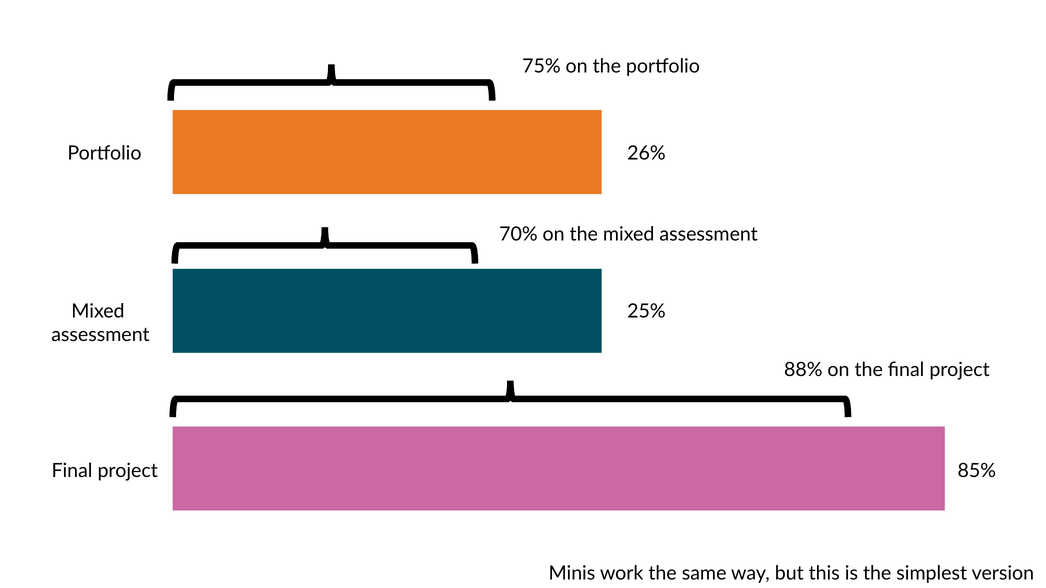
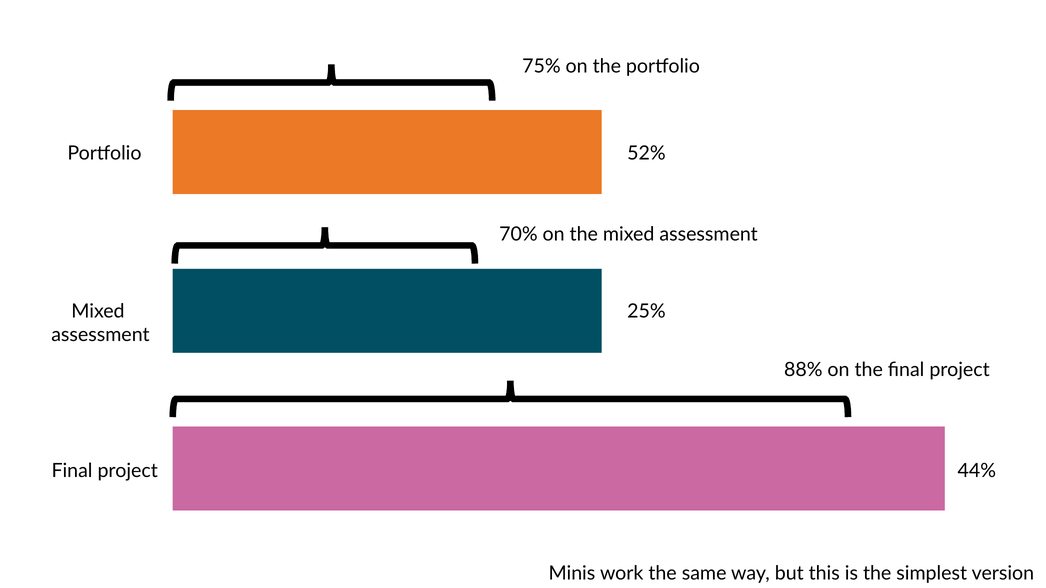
26%: 26% -> 52%
85%: 85% -> 44%
